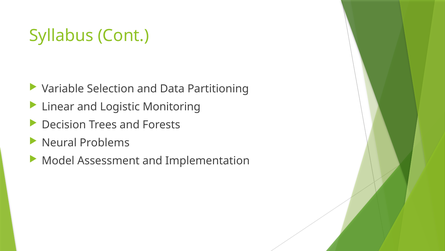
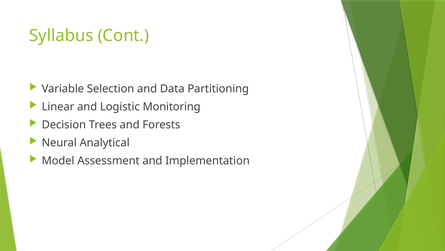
Problems: Problems -> Analytical
